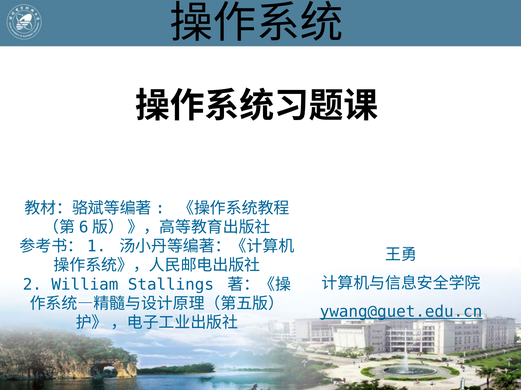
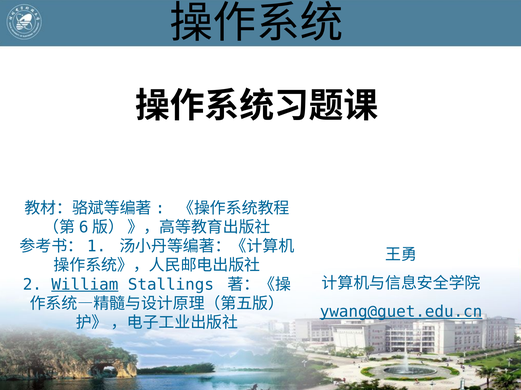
William underline: none -> present
